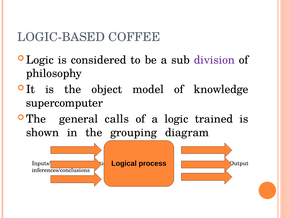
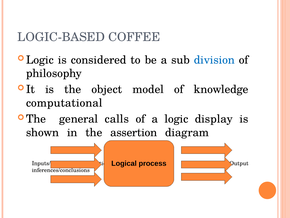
division colour: purple -> blue
supercomputer: supercomputer -> computational
trained: trained -> display
grouping: grouping -> assertion
